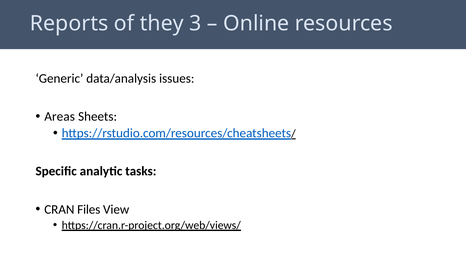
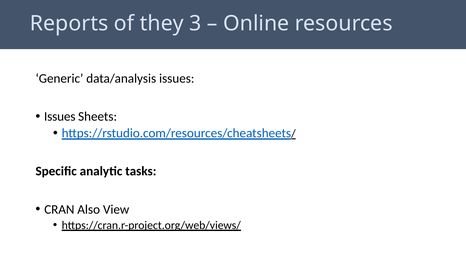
Areas at (60, 117): Areas -> Issues
Files: Files -> Also
